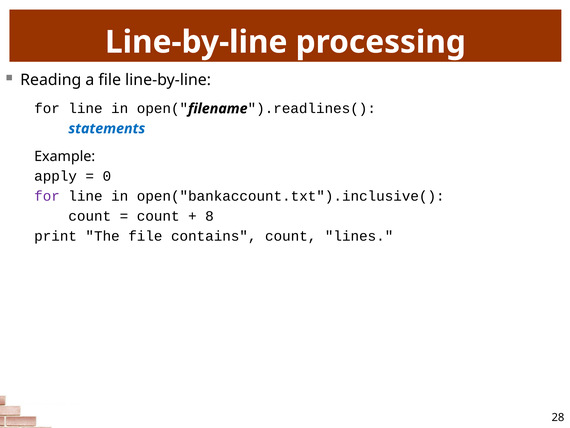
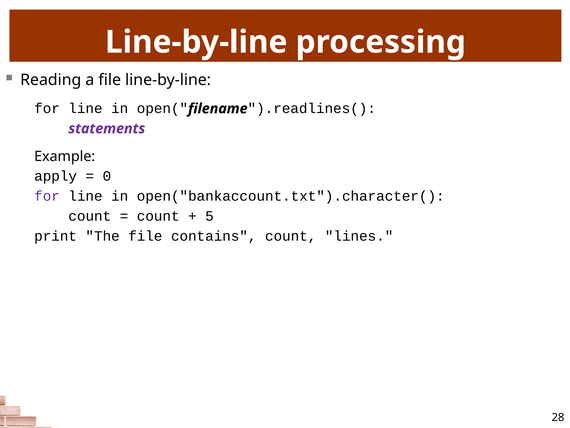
statements colour: blue -> purple
open("bankaccount.txt").inclusive(: open("bankaccount.txt").inclusive( -> open("bankaccount.txt").character(
8: 8 -> 5
